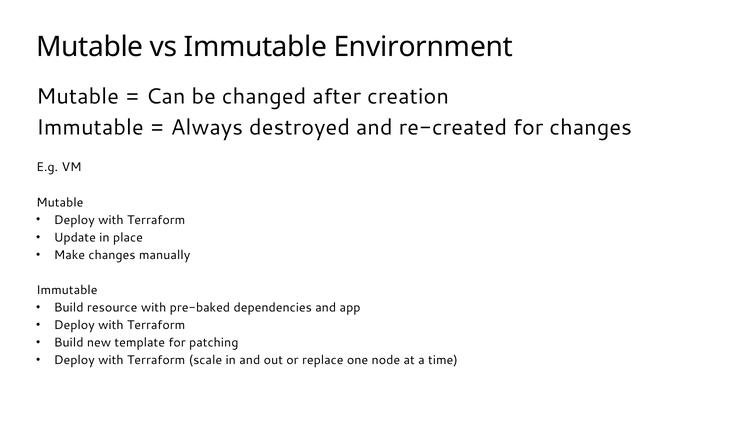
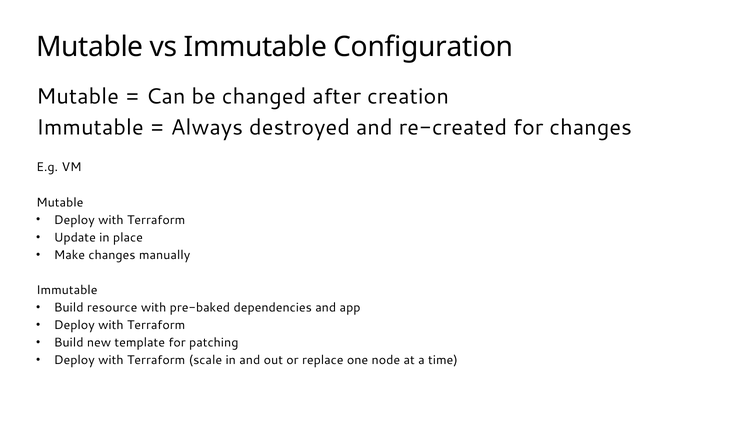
Envirornment: Envirornment -> Configuration
